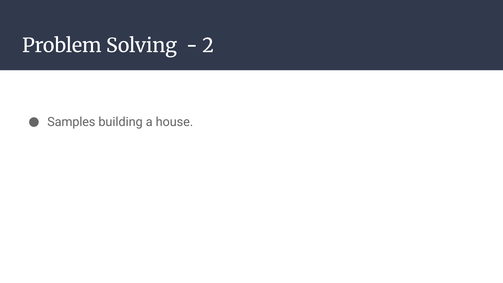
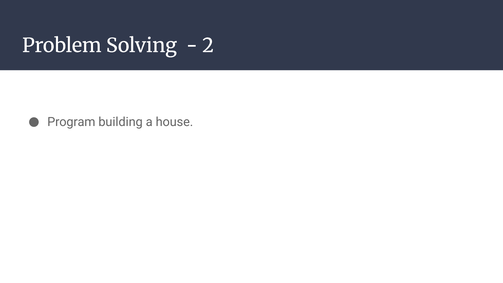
Samples: Samples -> Program
